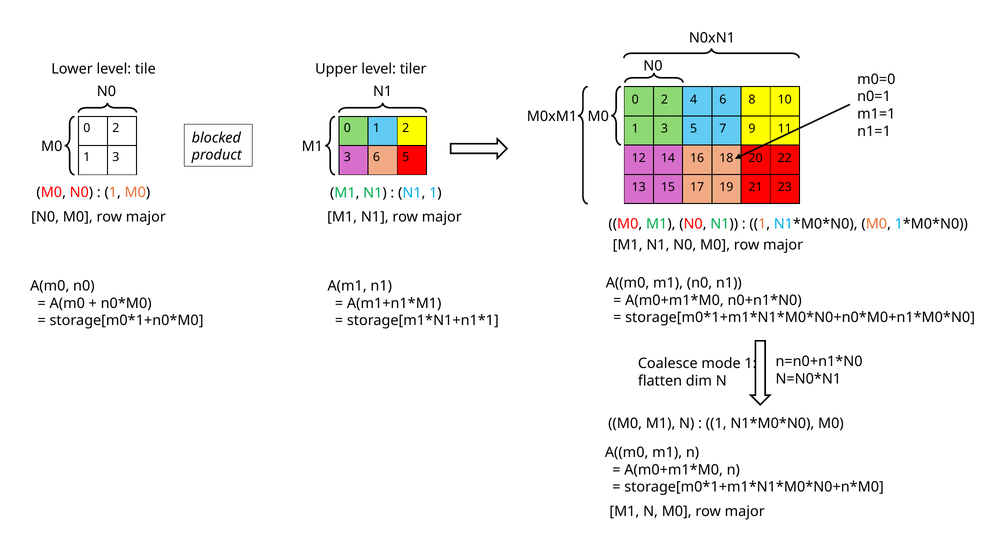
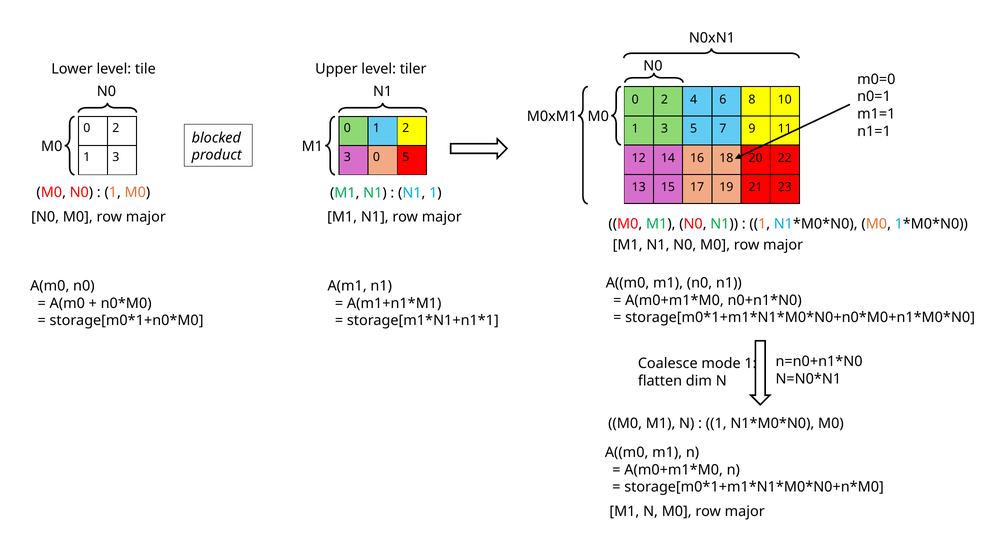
3 6: 6 -> 0
